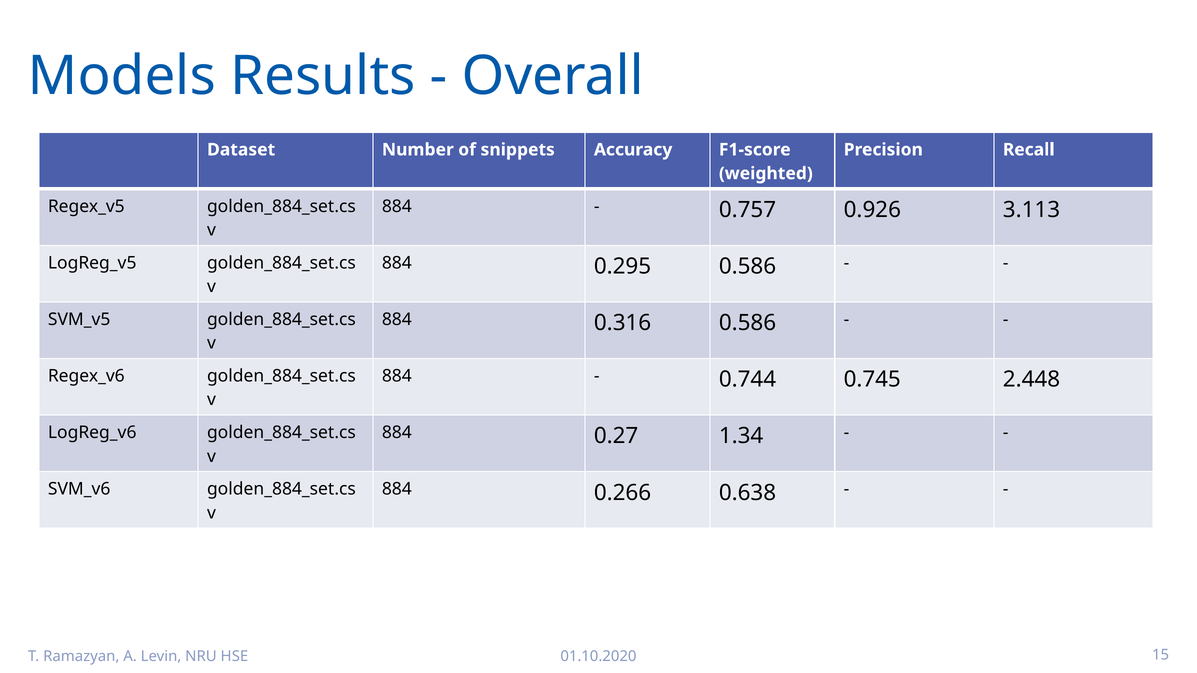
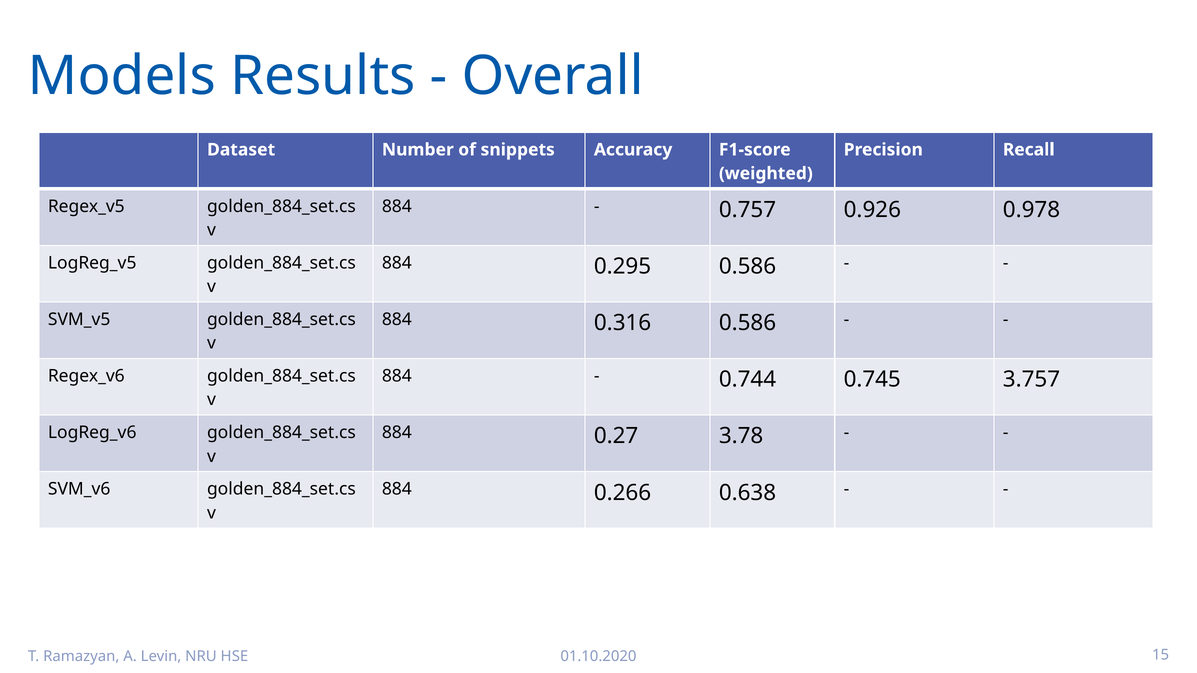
3.113: 3.113 -> 0.978
2.448: 2.448 -> 3.757
1.34: 1.34 -> 3.78
